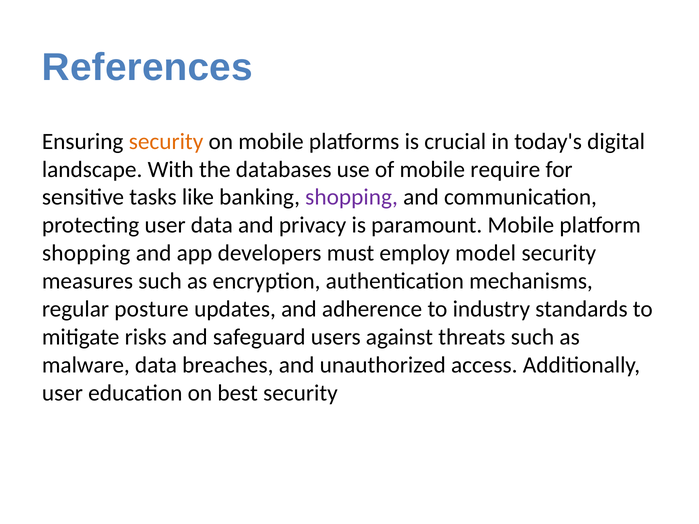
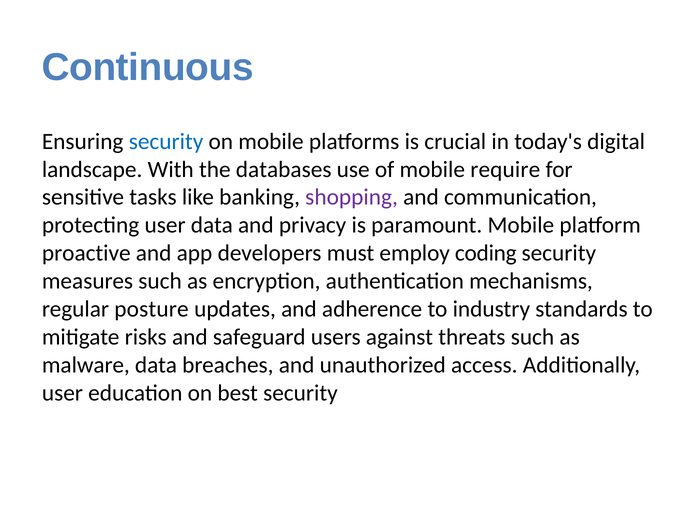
References: References -> Continuous
security at (166, 141) colour: orange -> blue
shopping at (86, 253): shopping -> proactive
model: model -> coding
